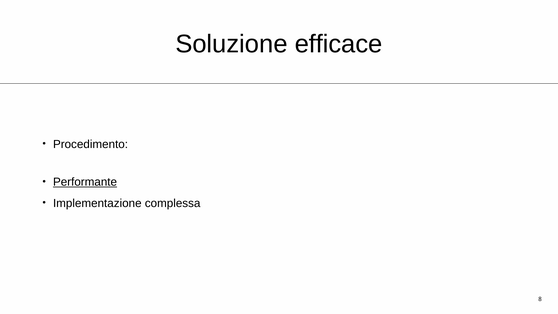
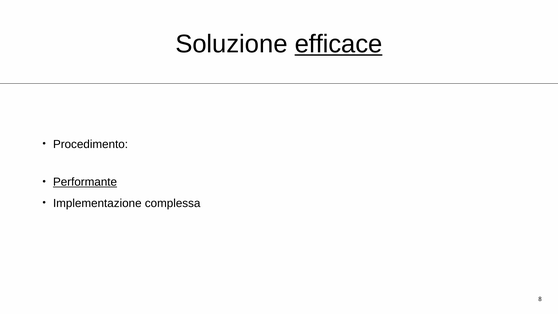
efficace underline: none -> present
